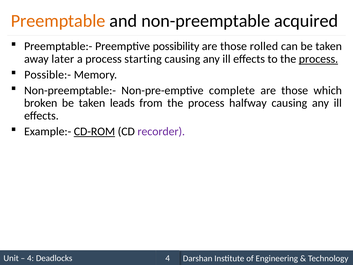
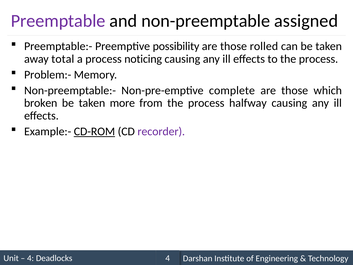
Preemptable colour: orange -> purple
acquired: acquired -> assigned
later: later -> total
starting: starting -> noticing
process at (319, 59) underline: present -> none
Possible:-: Possible:- -> Problem:-
leads: leads -> more
